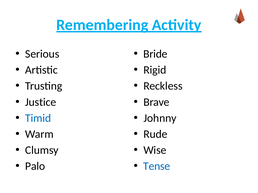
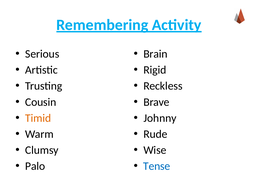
Bride: Bride -> Brain
Justice: Justice -> Cousin
Timid colour: blue -> orange
